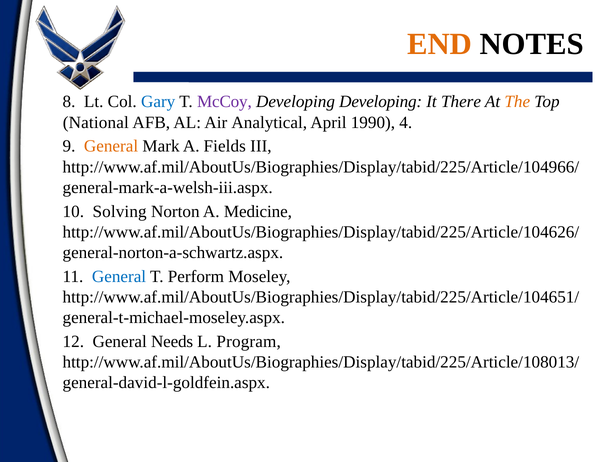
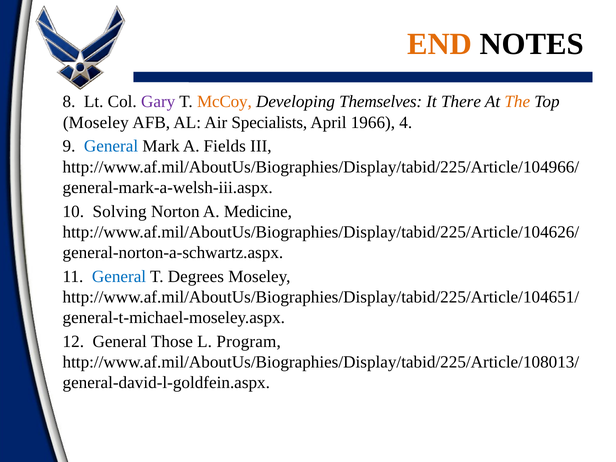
Gary colour: blue -> purple
McCoy colour: purple -> orange
Developing Developing: Developing -> Themselves
National at (96, 122): National -> Moseley
Analytical: Analytical -> Specialists
1990: 1990 -> 1966
General at (111, 146) colour: orange -> blue
Perform: Perform -> Degrees
Needs: Needs -> Those
